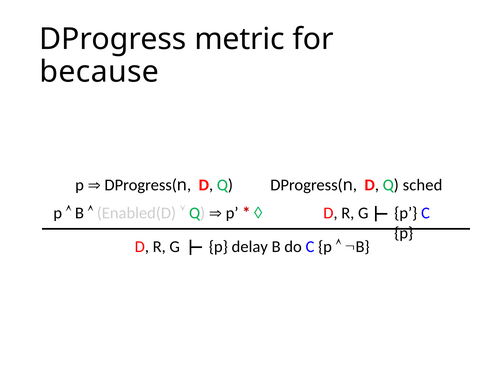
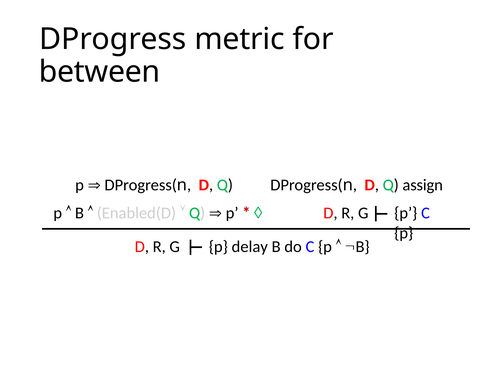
because: because -> between
sched: sched -> assign
